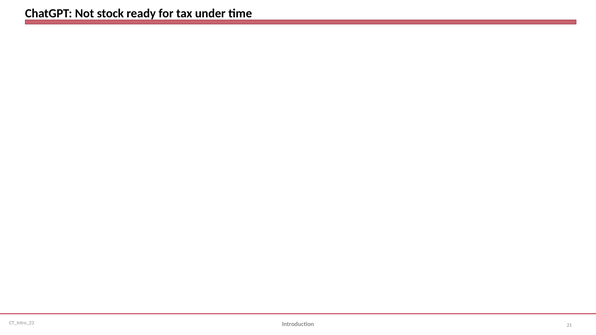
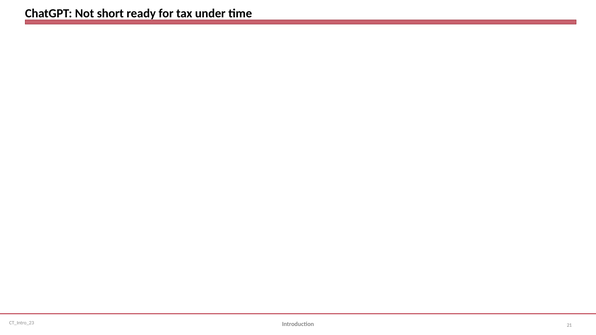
stock: stock -> short
